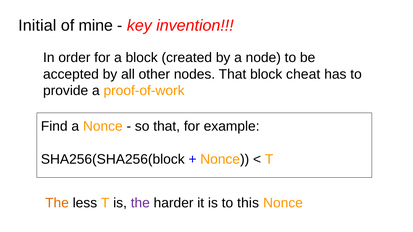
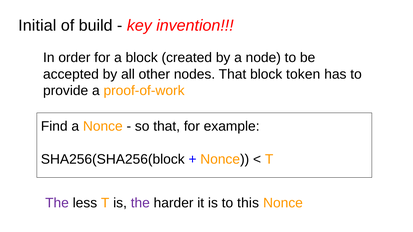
mine: mine -> build
cheat: cheat -> token
The at (57, 203) colour: orange -> purple
